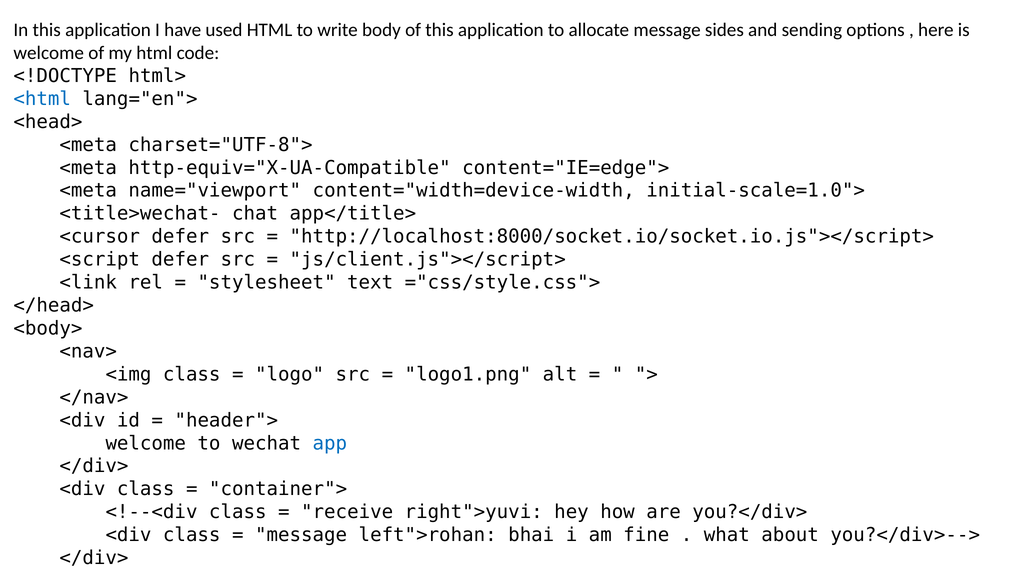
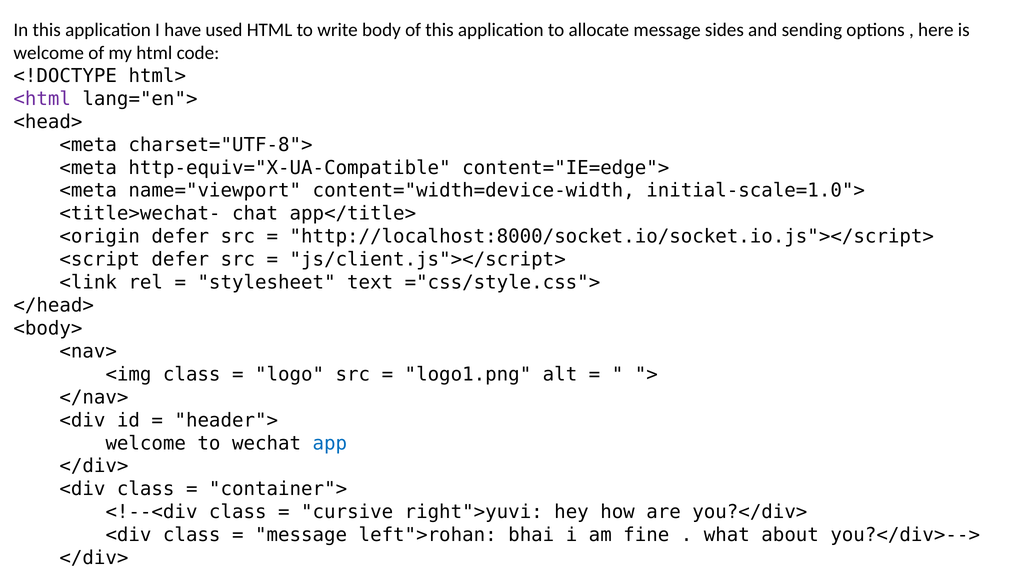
<html colour: blue -> purple
<cursor: <cursor -> <origin
receive: receive -> cursive
